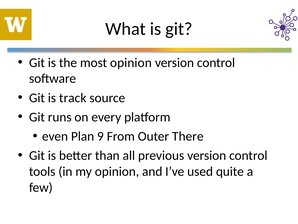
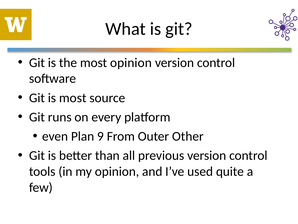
is track: track -> most
There: There -> Other
